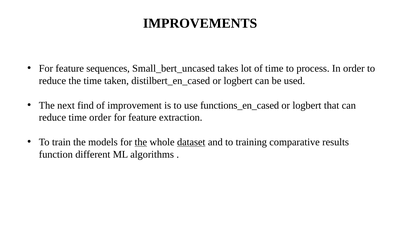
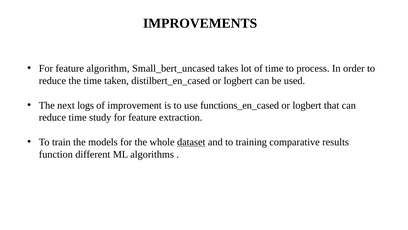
sequences: sequences -> algorithm
find: find -> logs
time order: order -> study
the at (141, 142) underline: present -> none
